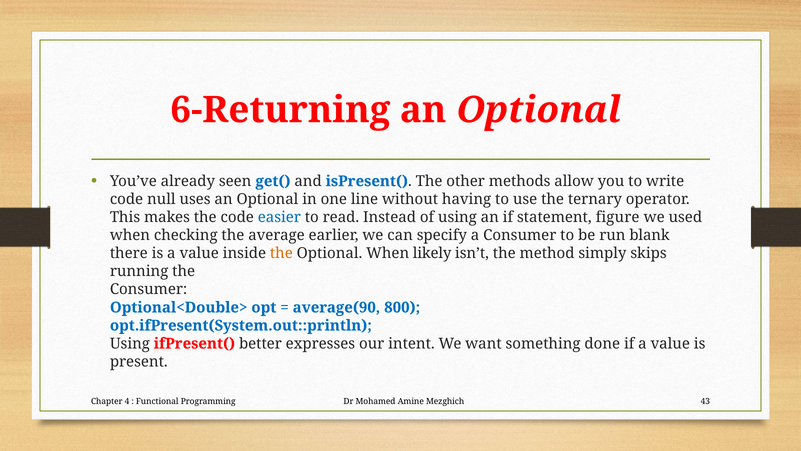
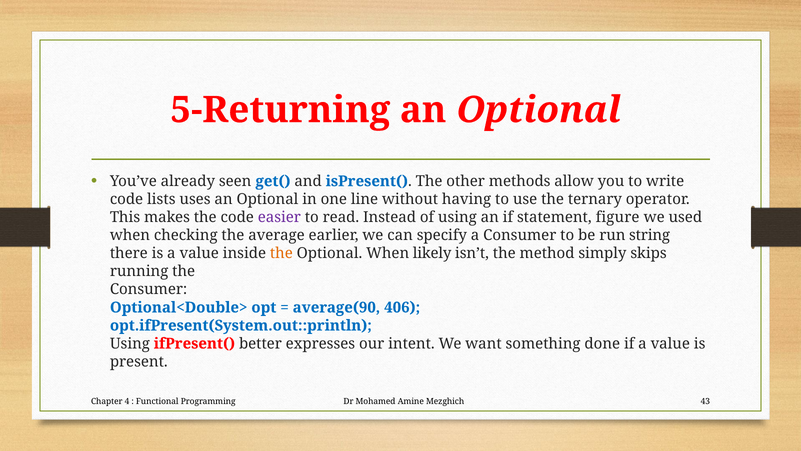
6-Returning: 6-Returning -> 5-Returning
null: null -> lists
easier colour: blue -> purple
blank: blank -> string
800: 800 -> 406
